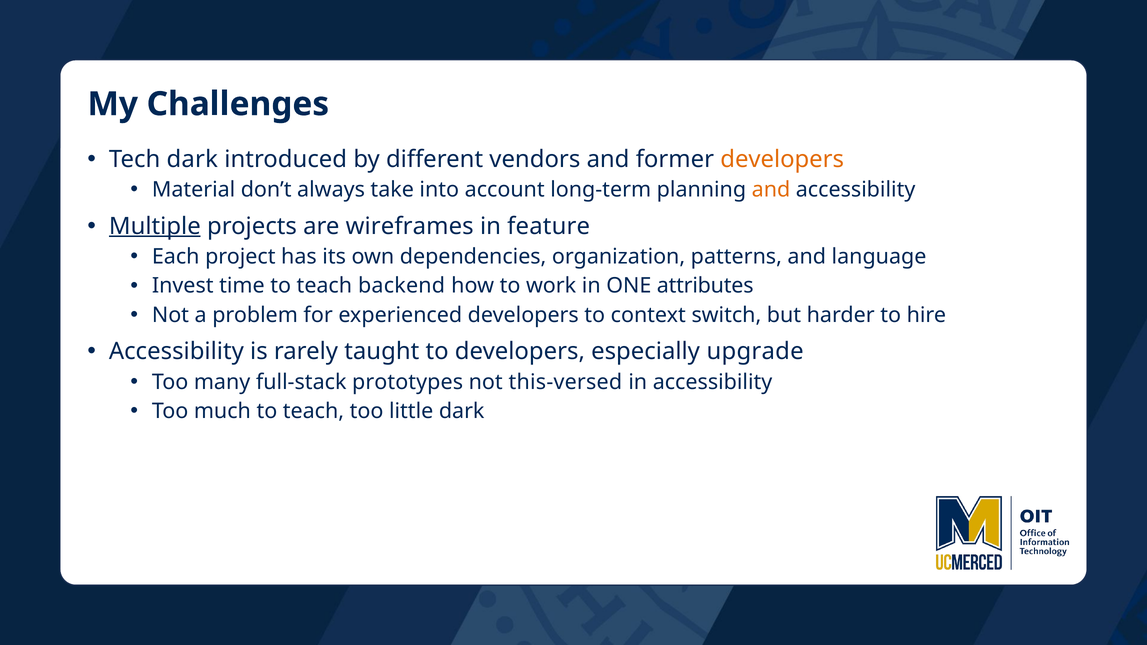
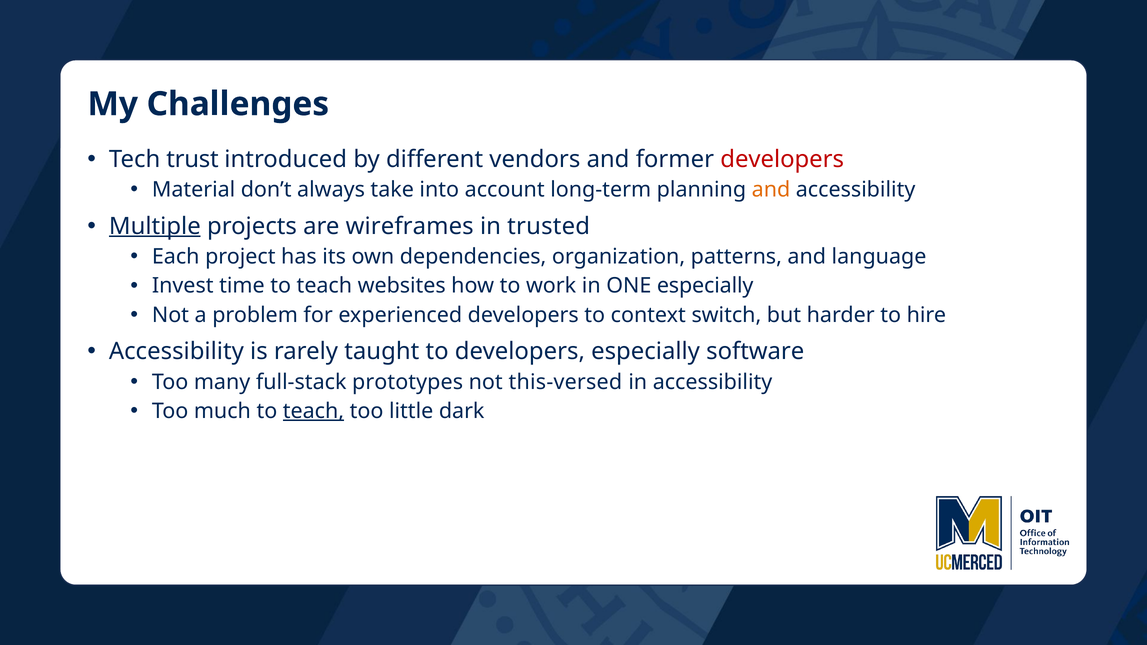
Tech dark: dark -> trust
developers at (782, 159) colour: orange -> red
feature: feature -> trusted
backend: backend -> websites
ONE attributes: attributes -> especially
upgrade: upgrade -> software
teach at (313, 411) underline: none -> present
